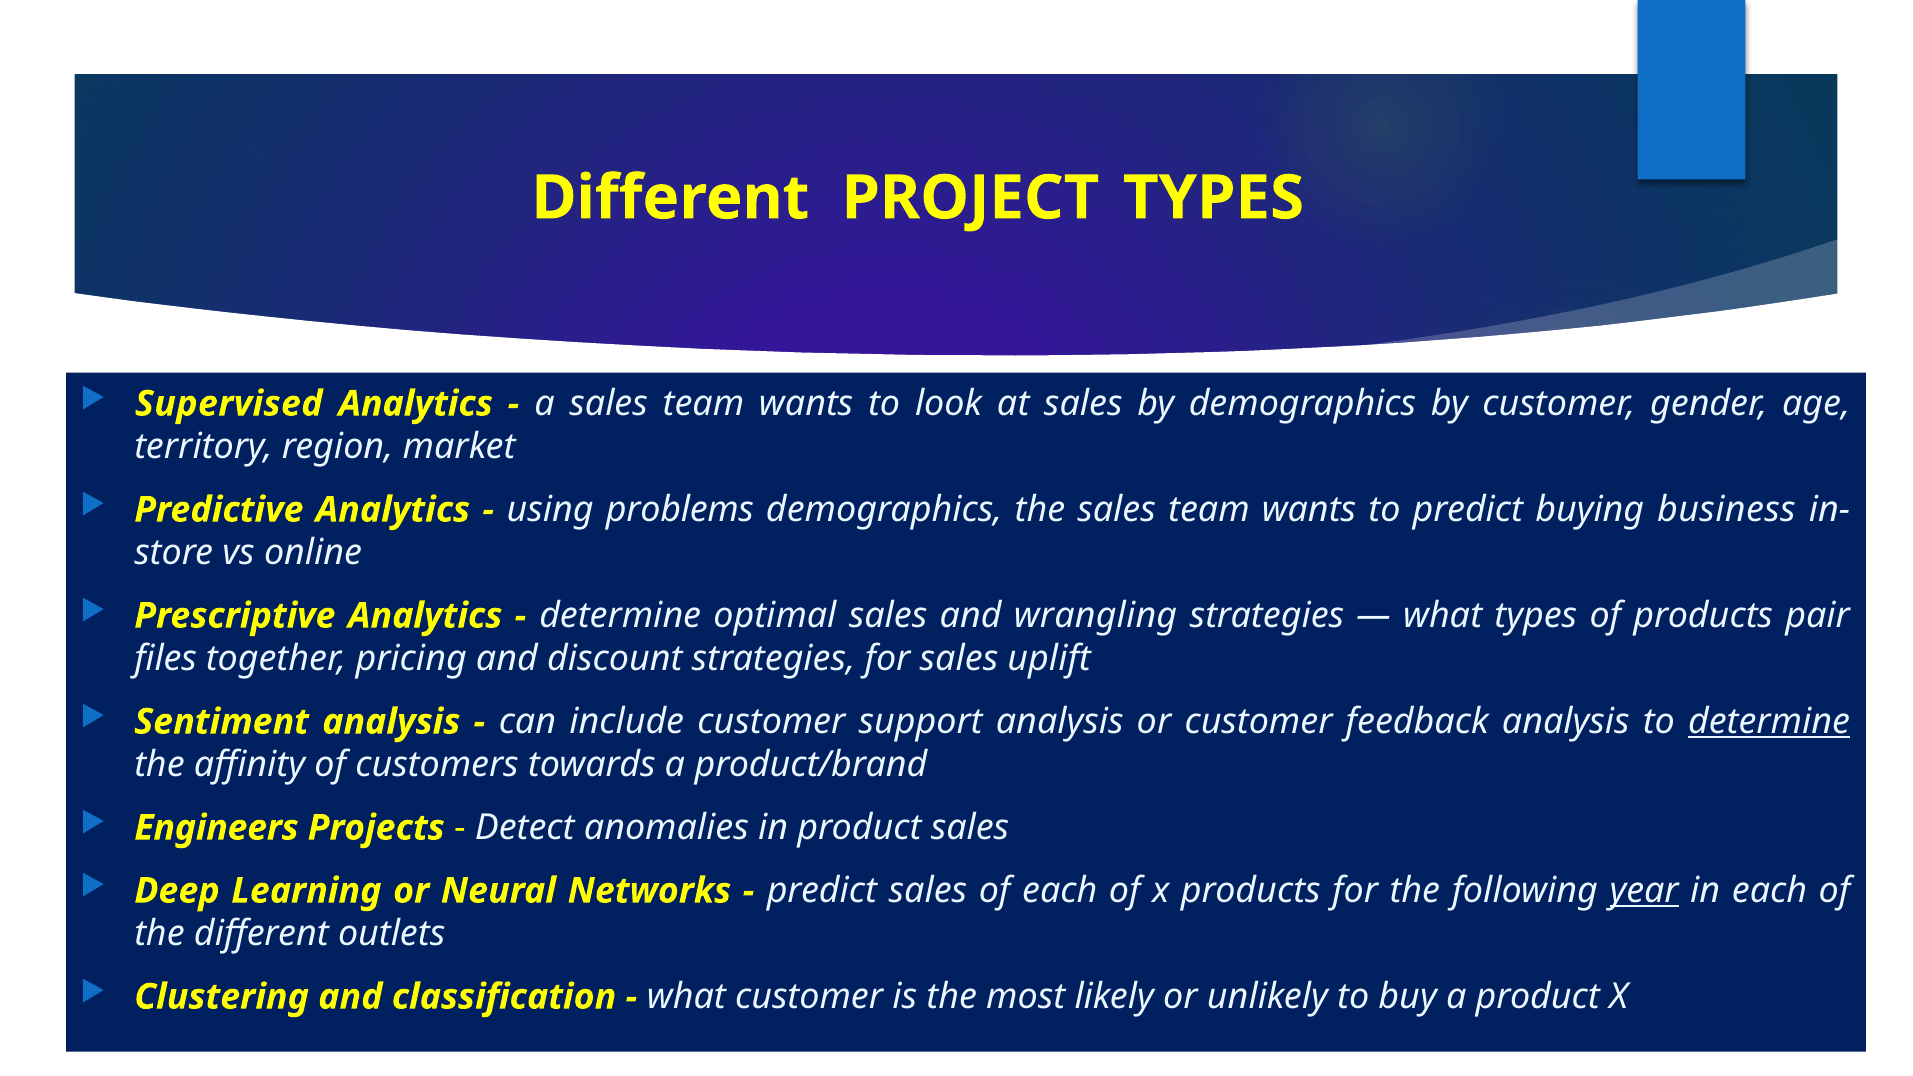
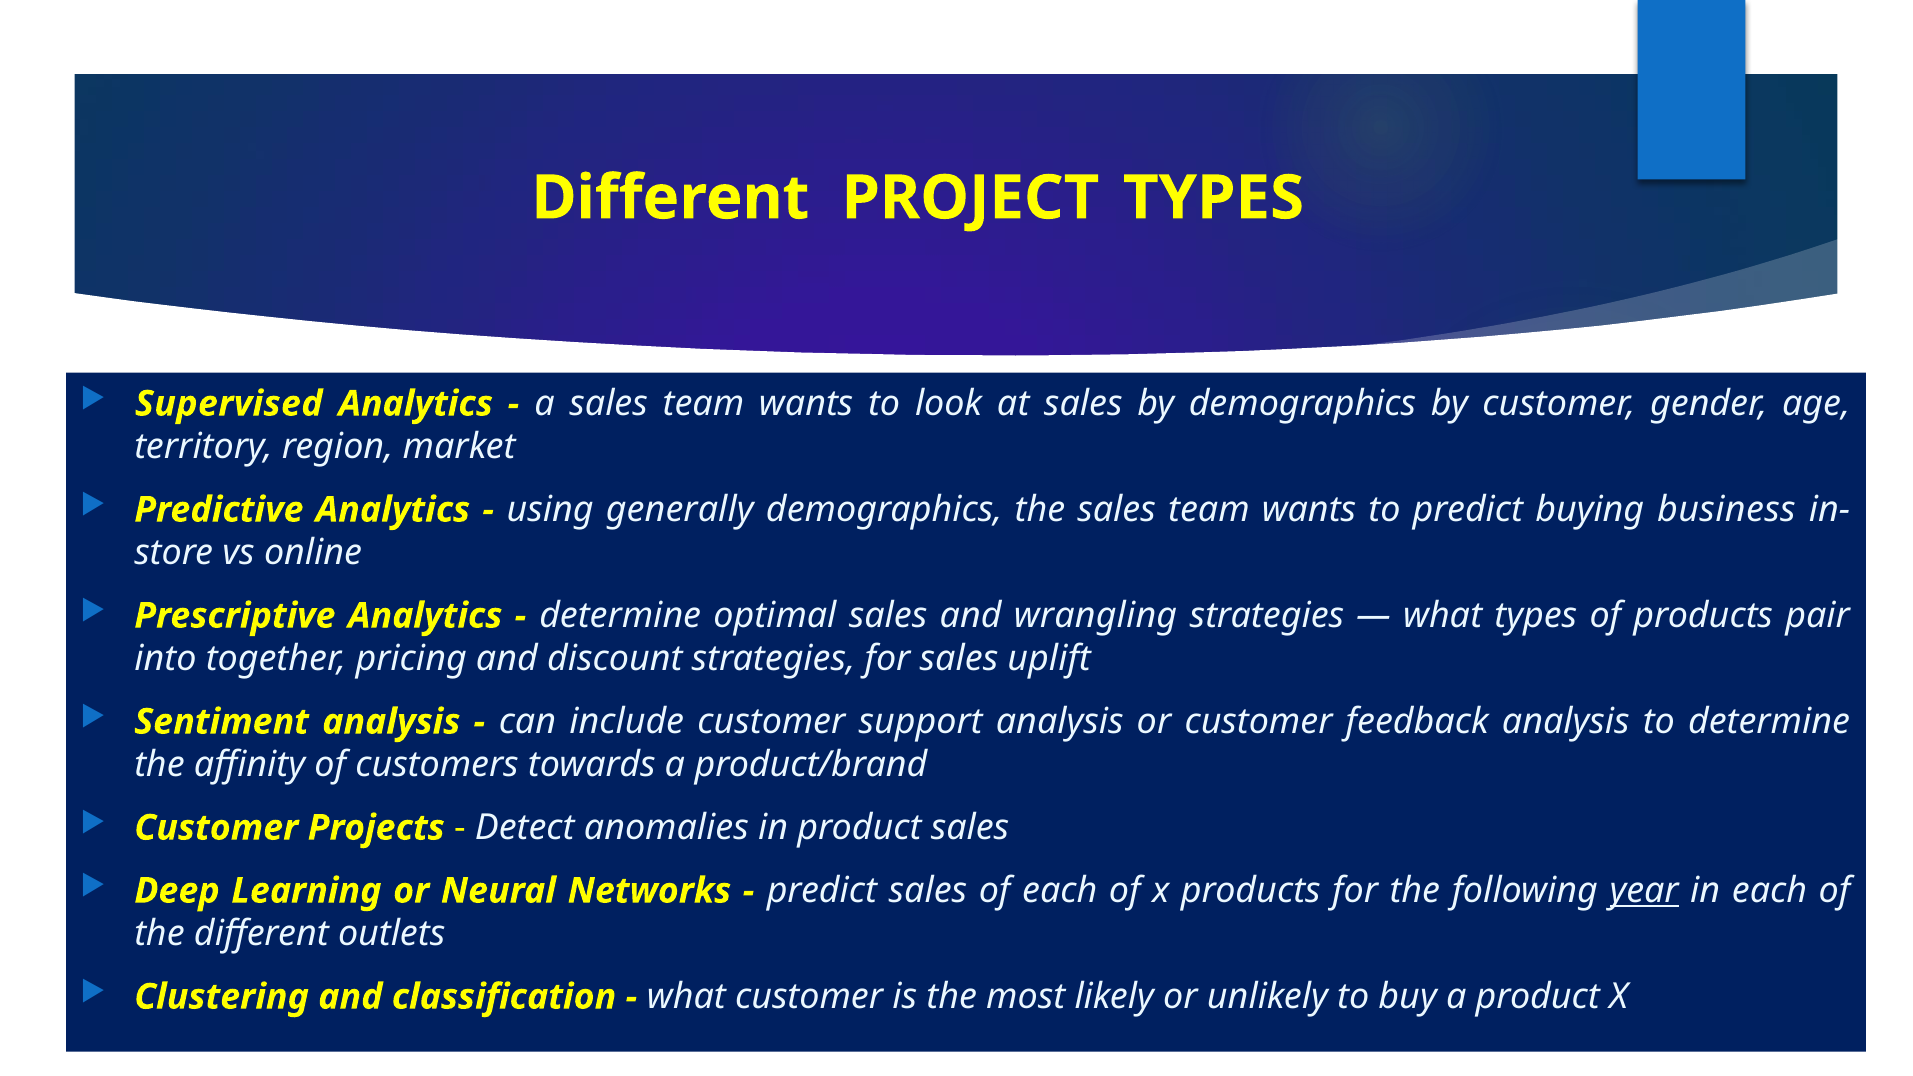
problems: problems -> generally
files: files -> into
determine at (1769, 722) underline: present -> none
Engineers at (216, 828): Engineers -> Customer
